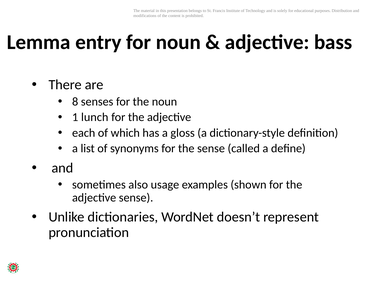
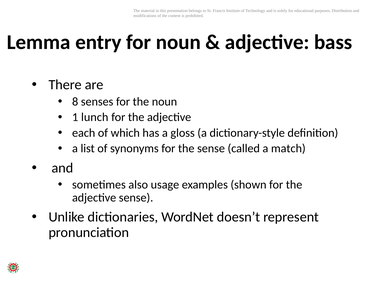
deﬁne: deﬁne -> match
